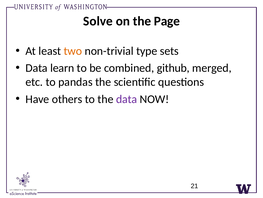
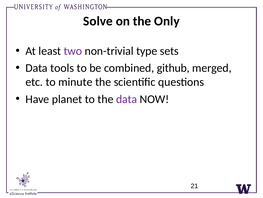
Page: Page -> Only
two colour: orange -> purple
learn: learn -> tools
pandas: pandas -> minute
others: others -> planet
